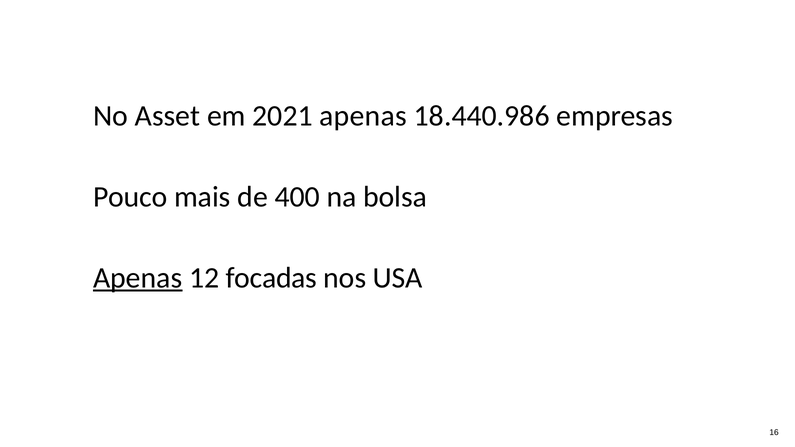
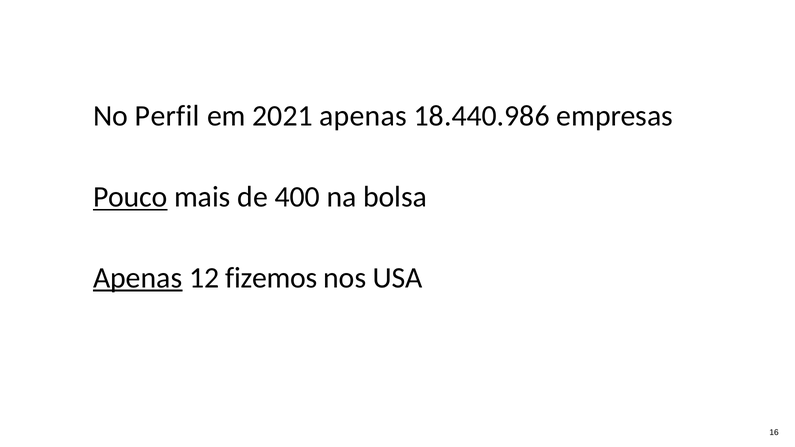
Asset: Asset -> Perfil
Pouco underline: none -> present
focadas: focadas -> fizemos
